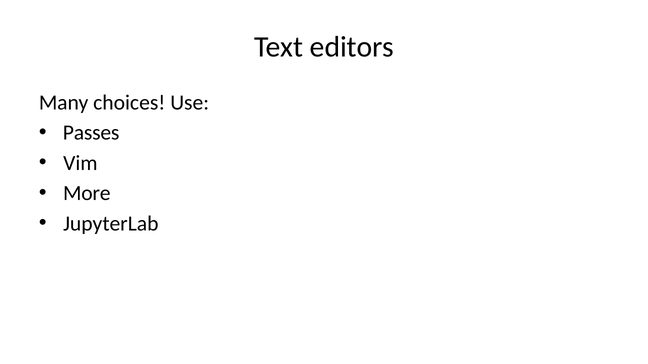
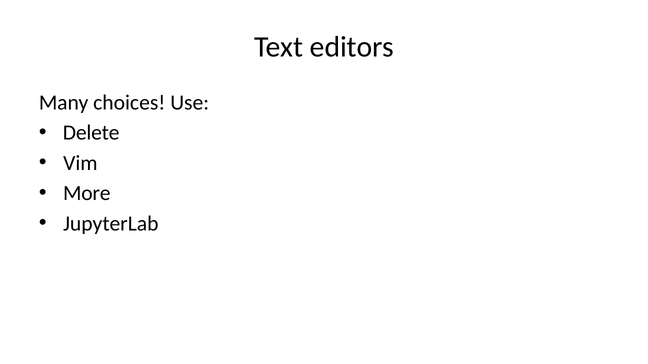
Passes: Passes -> Delete
